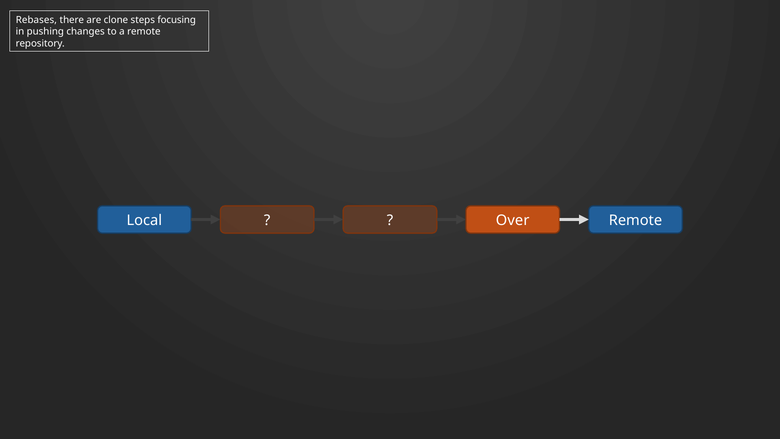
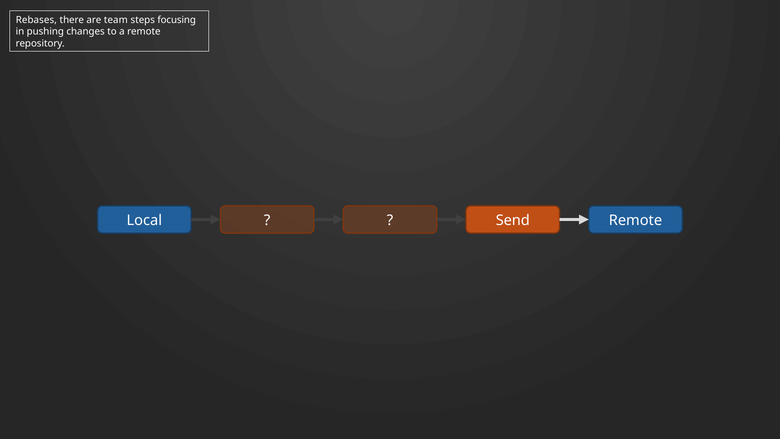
clone: clone -> team
Over: Over -> Send
